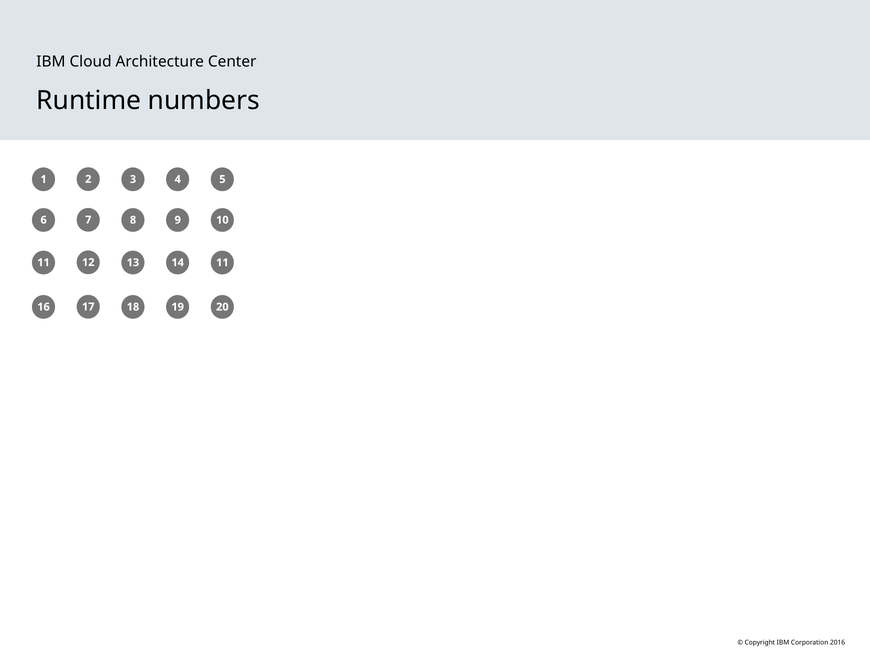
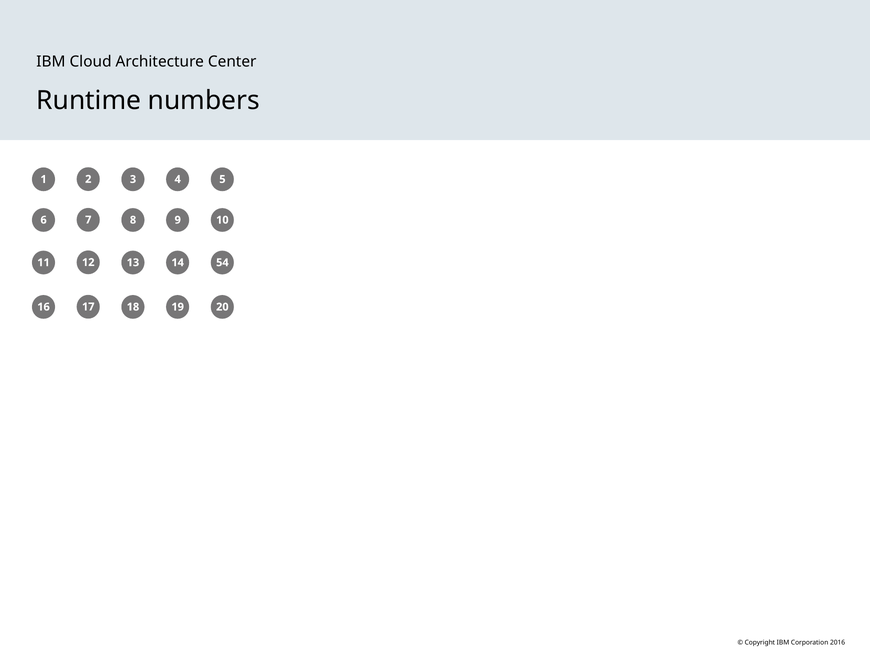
14 11: 11 -> 54
